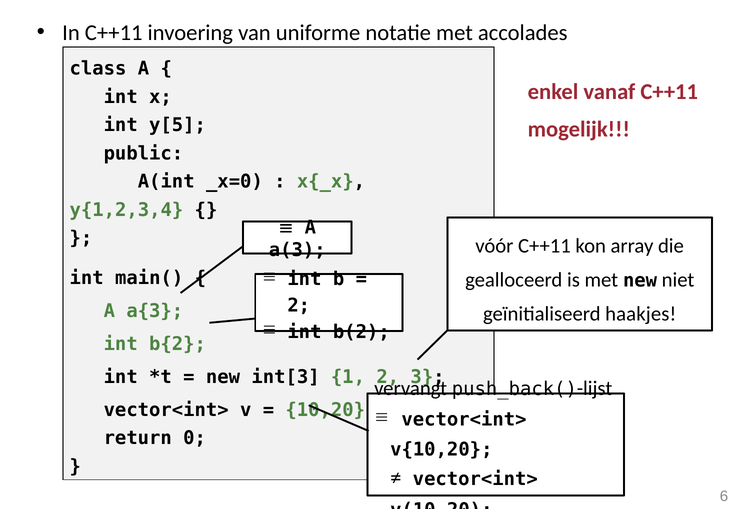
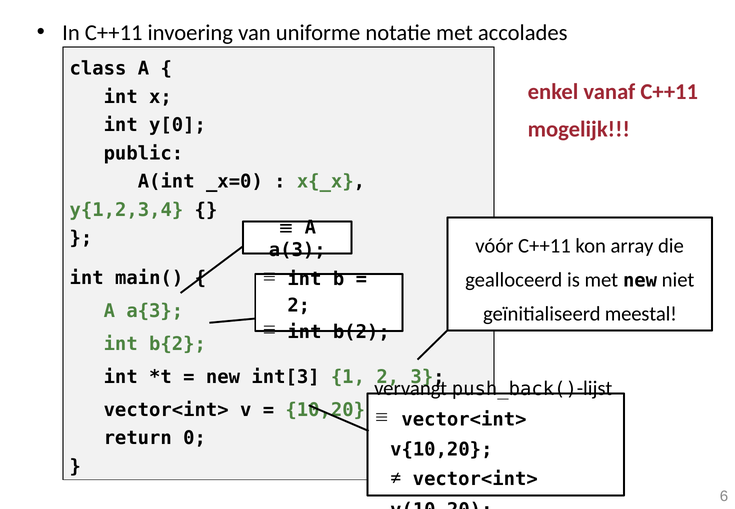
y[5: y[5 -> y[0
haakjes: haakjes -> meestal
